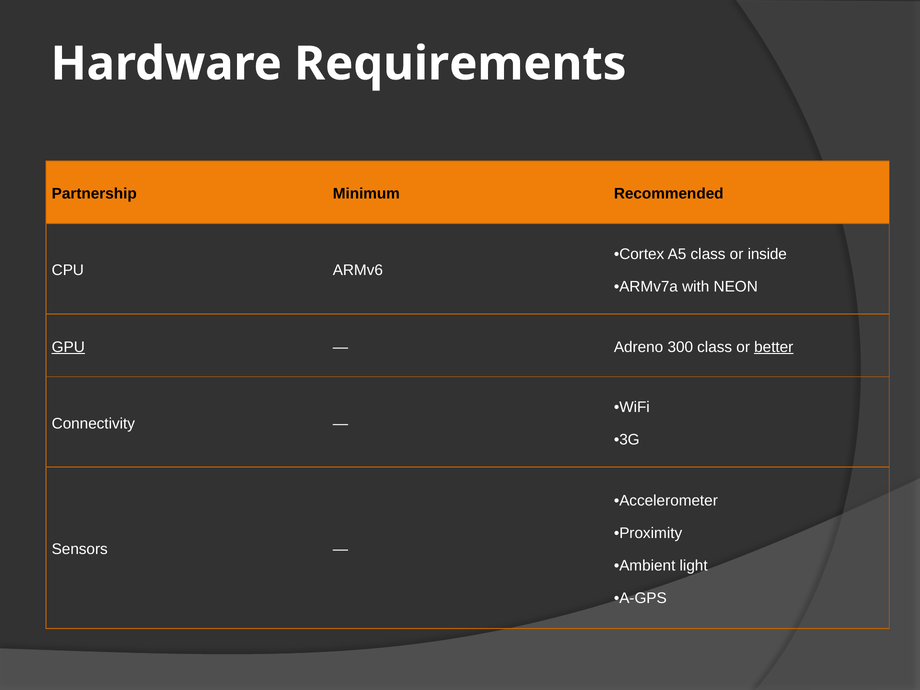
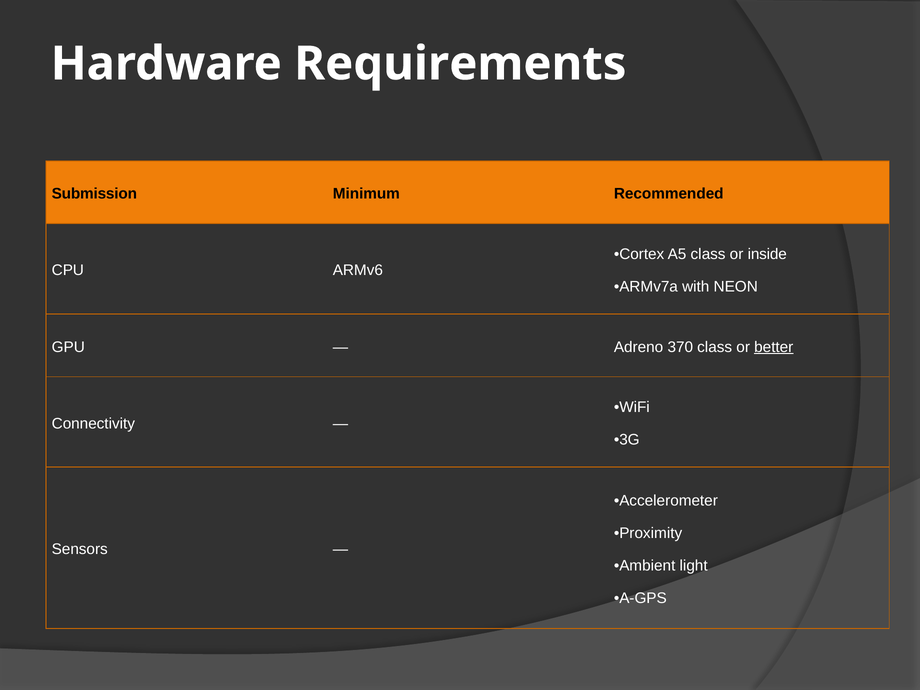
Partnership: Partnership -> Submission
GPU underline: present -> none
300: 300 -> 370
